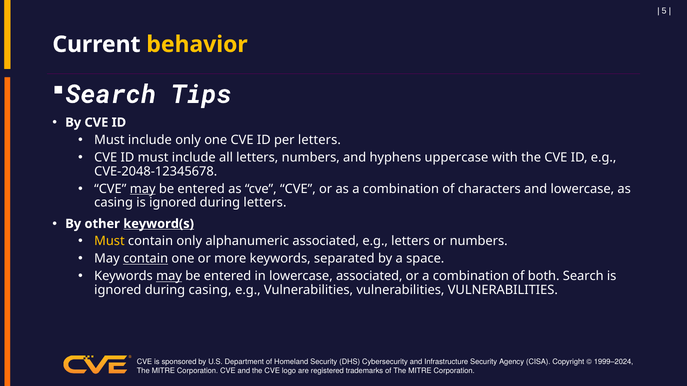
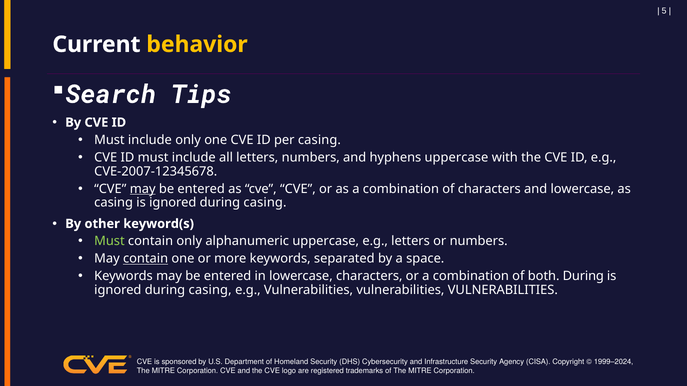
per letters: letters -> casing
CVE-2048-12345678: CVE-2048-12345678 -> CVE-2007-12345678
letters at (265, 203): letters -> casing
keyword(s underline: present -> none
Must at (109, 241) colour: yellow -> light green
alphanumeric associated: associated -> uppercase
may at (169, 276) underline: present -> none
lowercase associated: associated -> characters
both Search: Search -> During
